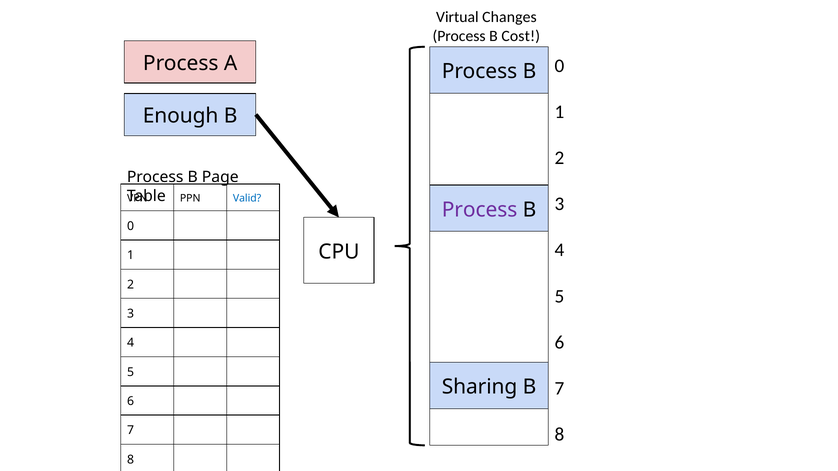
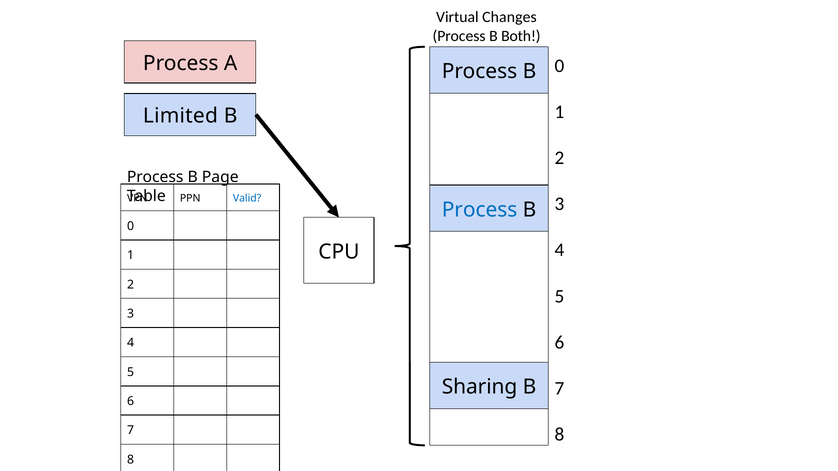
Cost: Cost -> Both
Enough: Enough -> Limited
Process at (480, 210) colour: purple -> blue
